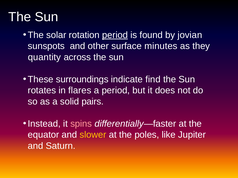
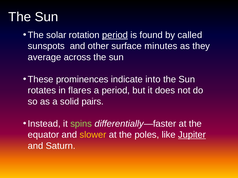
jovian: jovian -> called
quantity: quantity -> average
surroundings: surroundings -> prominences
find: find -> into
spins colour: pink -> light green
Jupiter underline: none -> present
